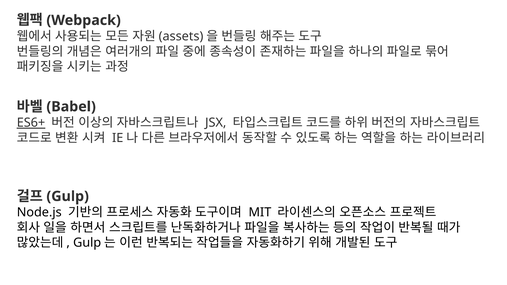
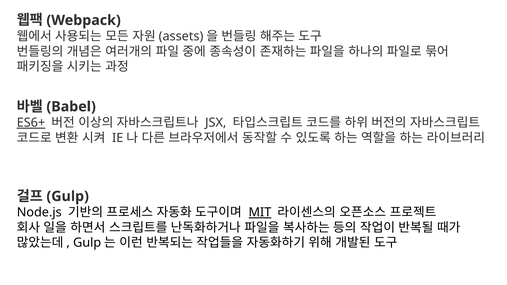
MIT underline: none -> present
